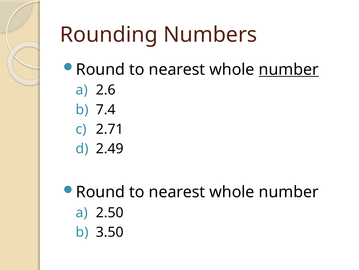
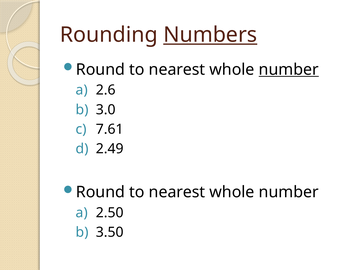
Numbers underline: none -> present
7.4: 7.4 -> 3.0
2.71: 2.71 -> 7.61
